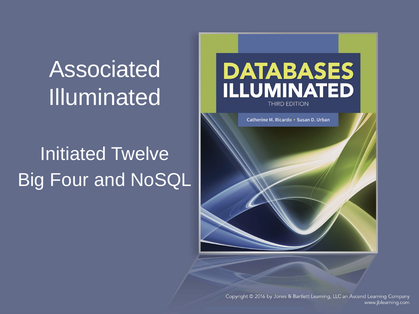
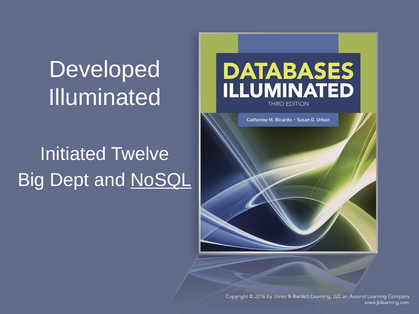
Associated: Associated -> Developed
Four: Four -> Dept
NoSQL underline: none -> present
